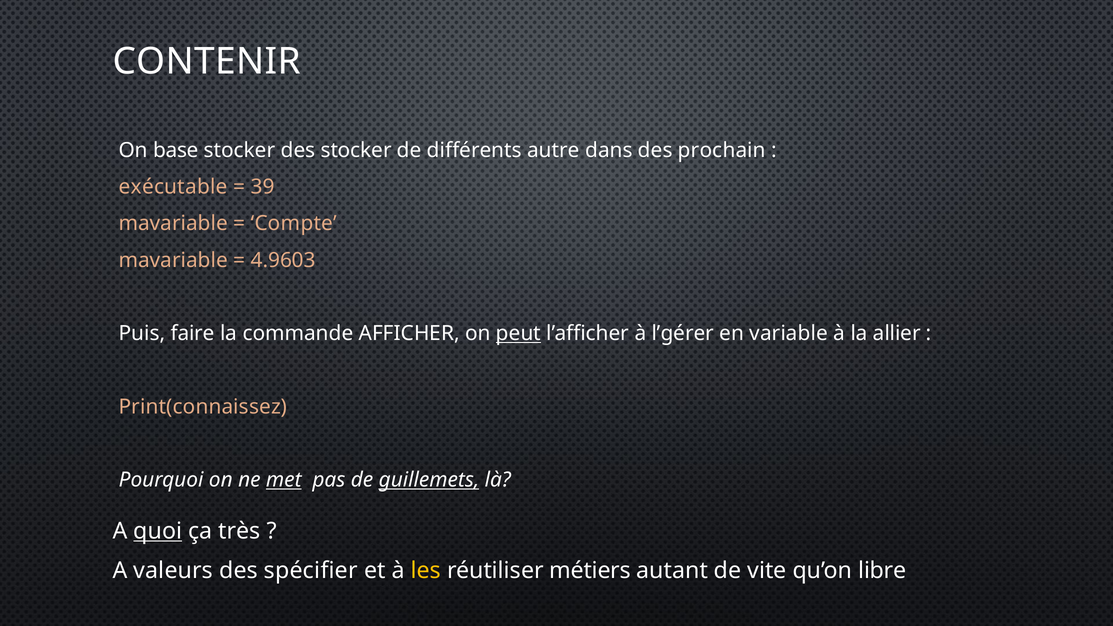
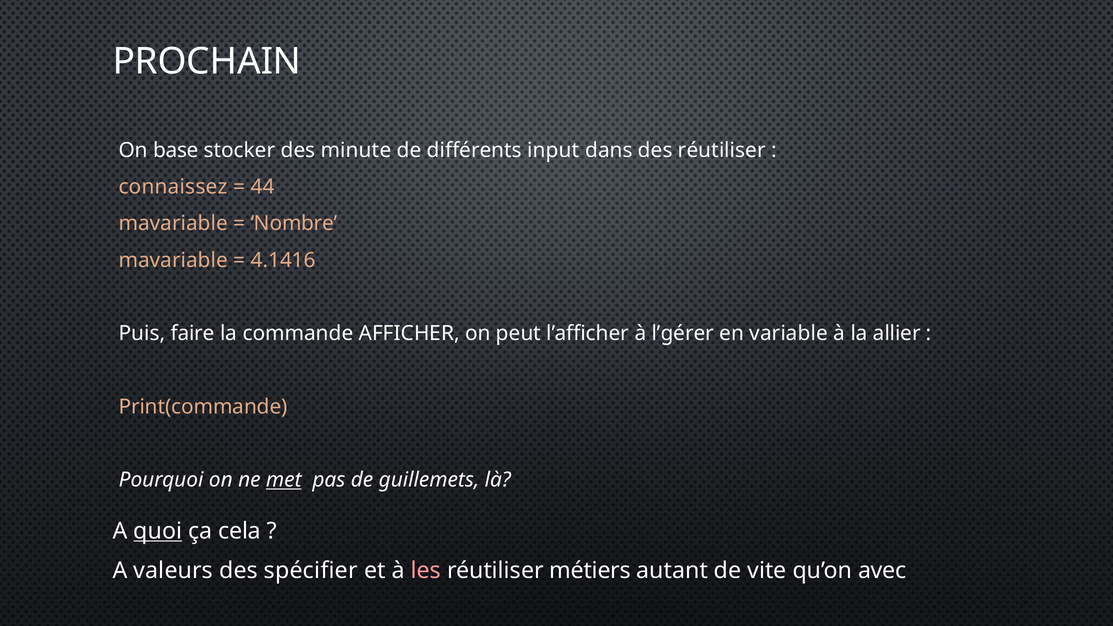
CONTENIR: CONTENIR -> PROCHAIN
des stocker: stocker -> minute
autre: autre -> input
des prochain: prochain -> réutiliser
exécutable: exécutable -> connaissez
39: 39 -> 44
Compte: Compte -> Nombre
4.9603: 4.9603 -> 4.1416
peut underline: present -> none
Print(connaissez: Print(connaissez -> Print(commande
guillemets underline: present -> none
très: très -> cela
les colour: yellow -> pink
libre: libre -> avec
